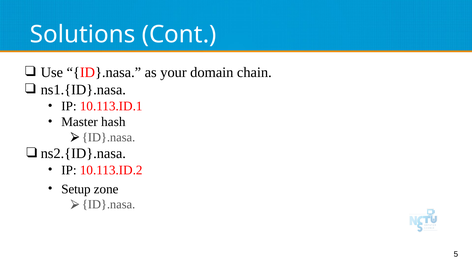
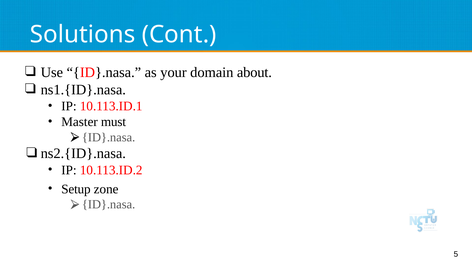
chain: chain -> about
hash: hash -> must
